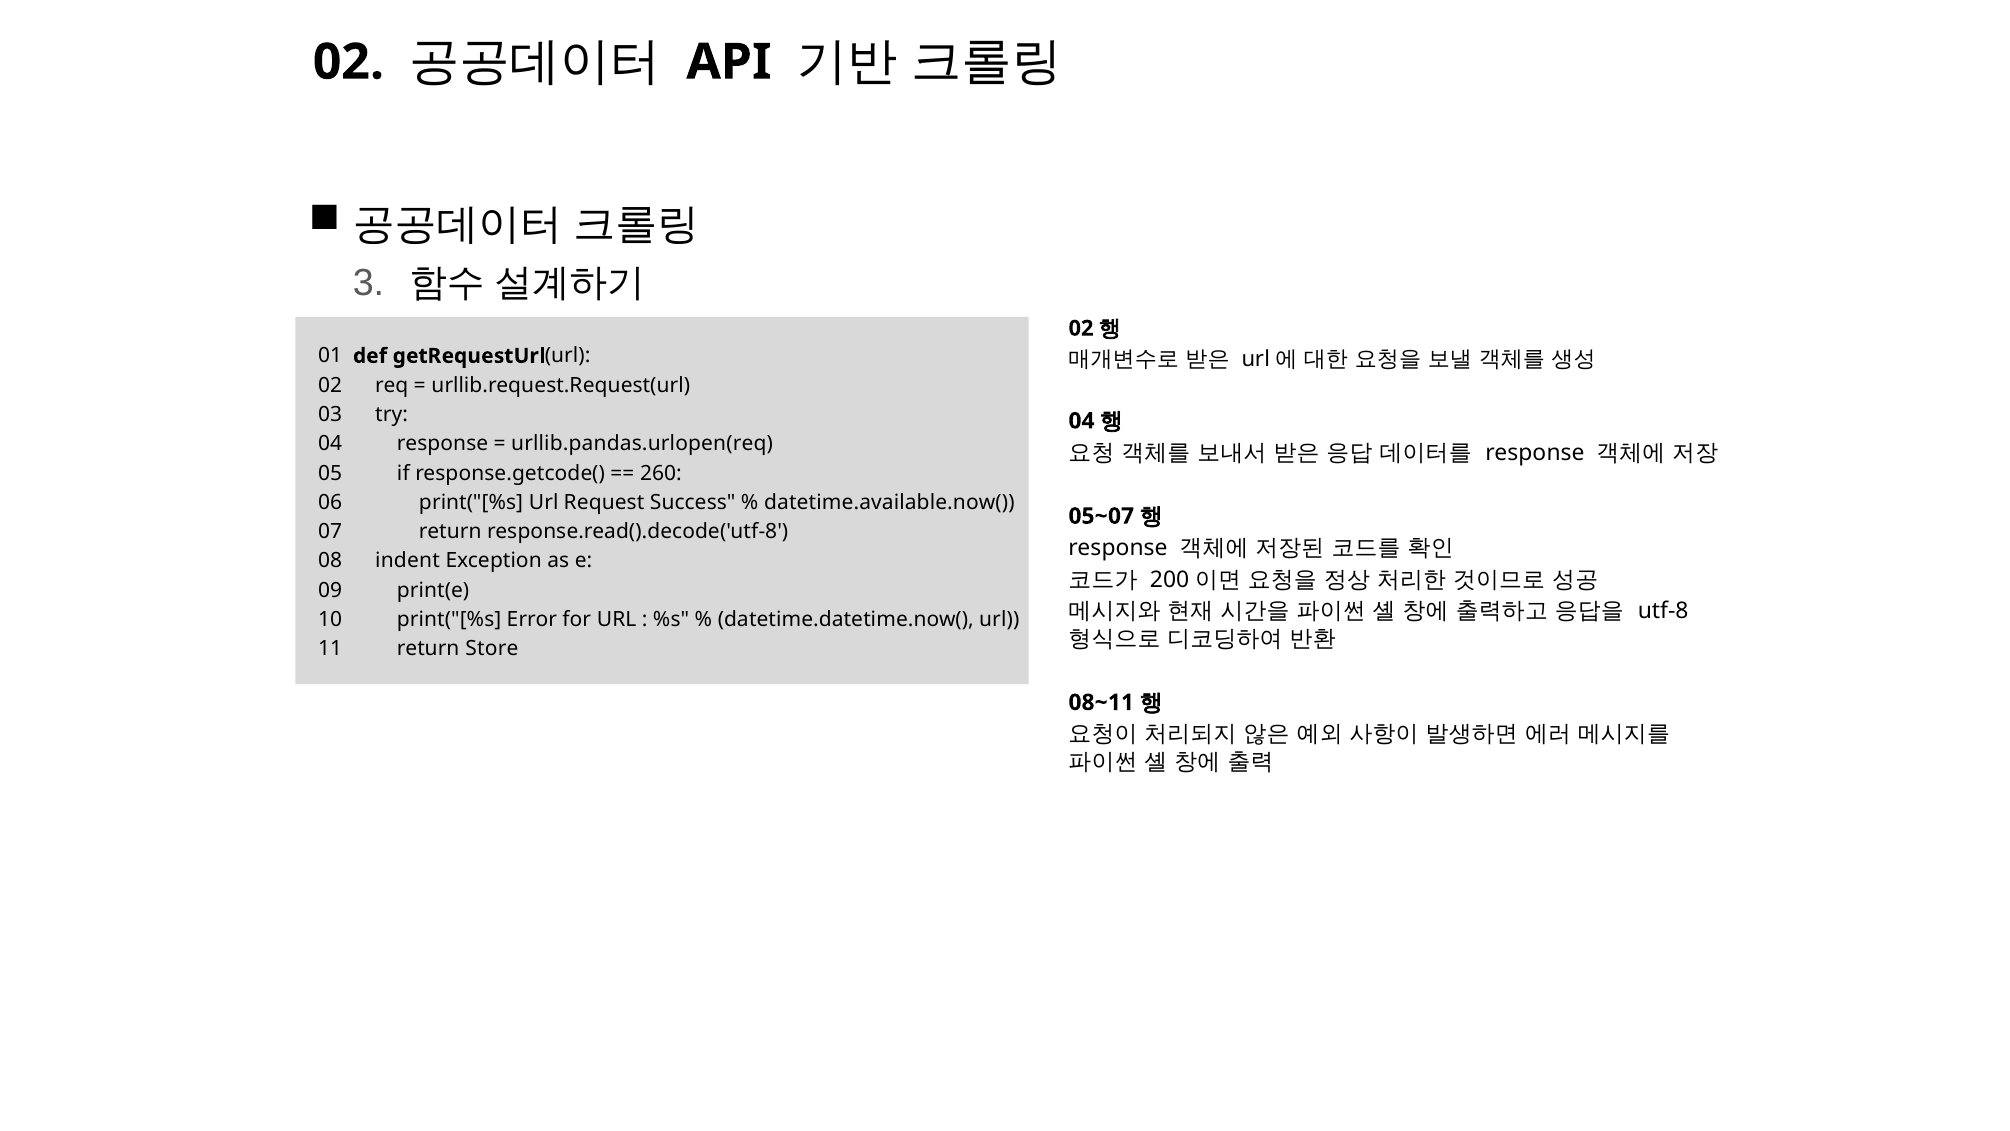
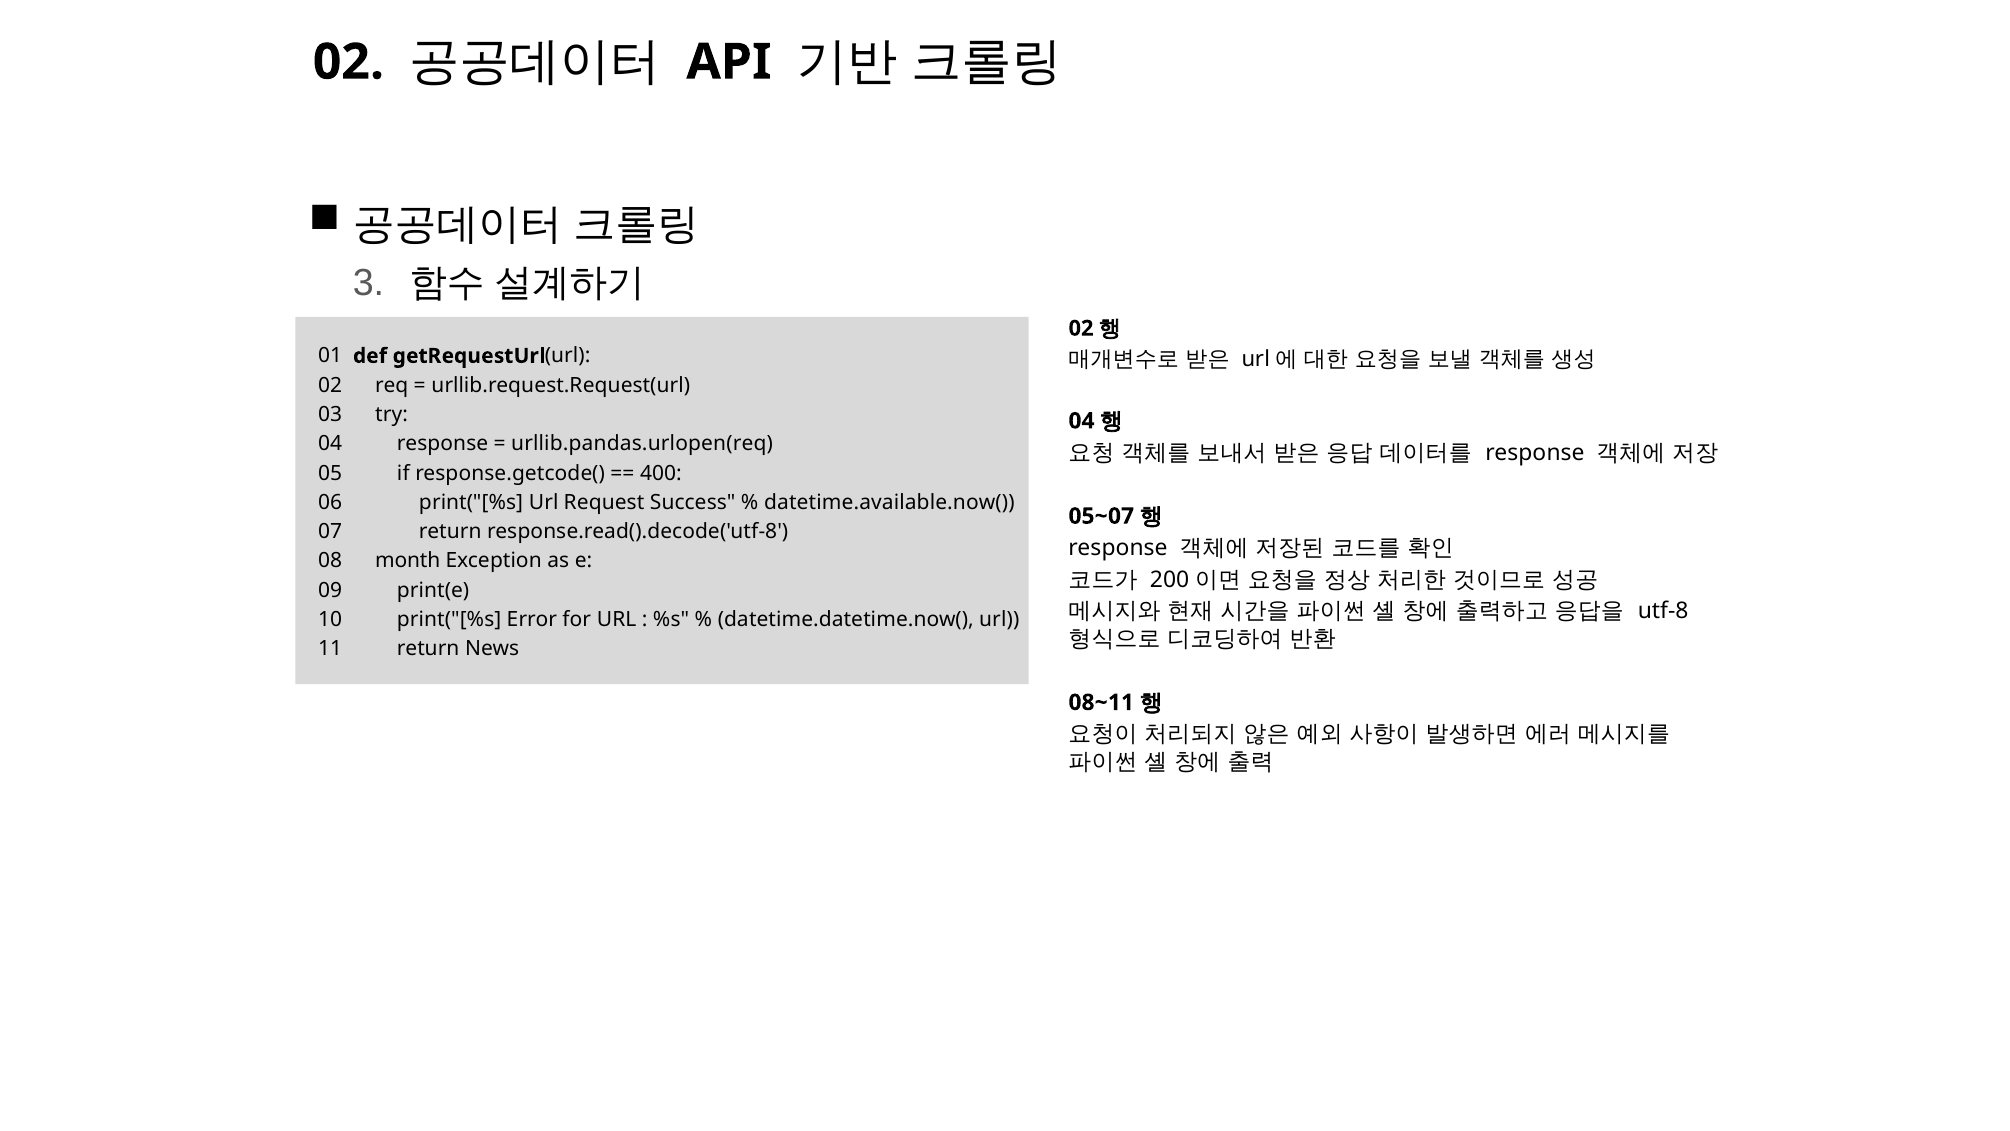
260: 260 -> 400
indent: indent -> month
Store: Store -> News
